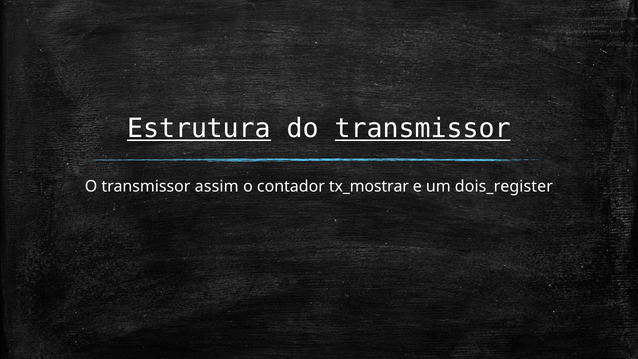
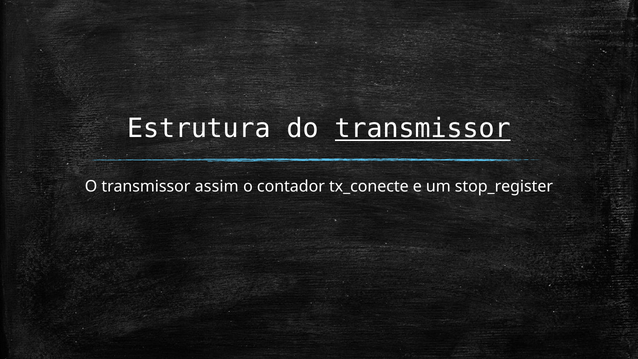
Estrutura underline: present -> none
tx_mostrar: tx_mostrar -> tx_conecte
dois_register: dois_register -> stop_register
